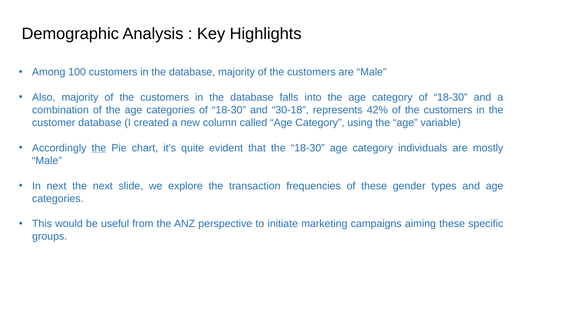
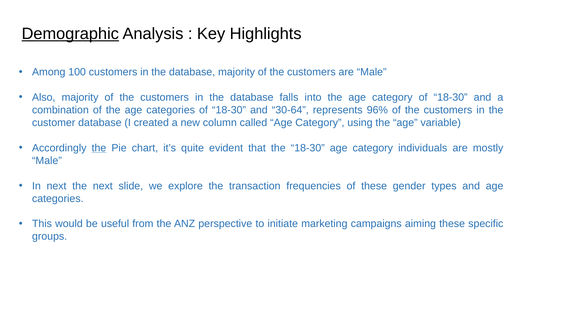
Demographic underline: none -> present
30-18: 30-18 -> 30-64
42%: 42% -> 96%
